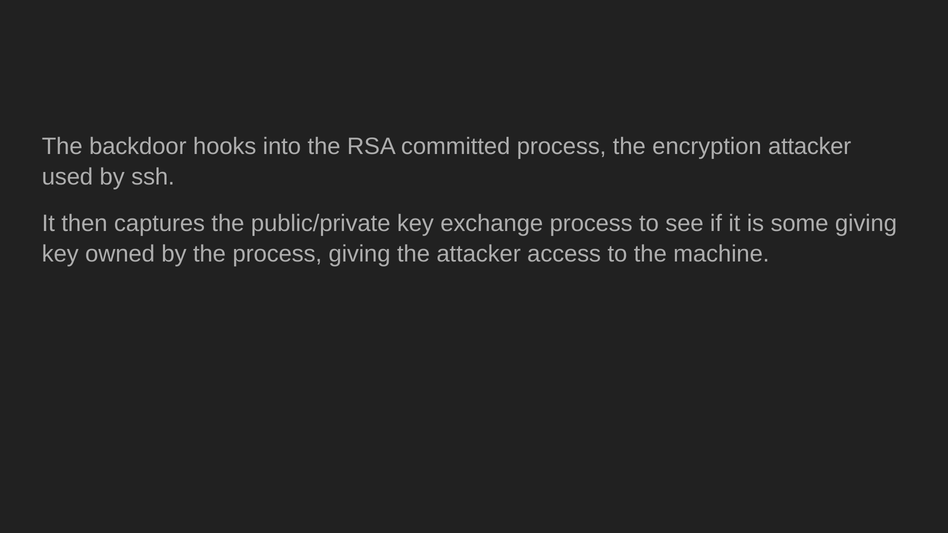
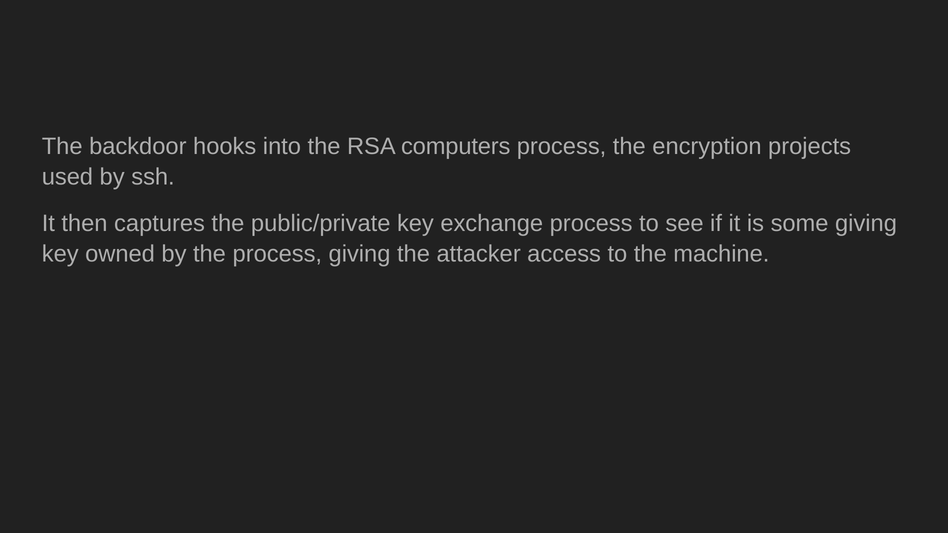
committed: committed -> computers
encryption attacker: attacker -> projects
